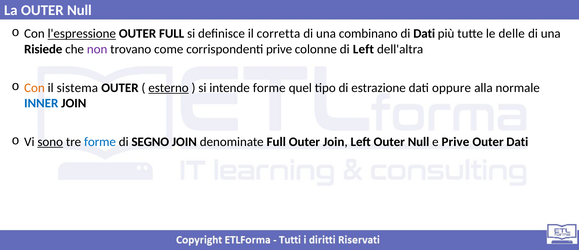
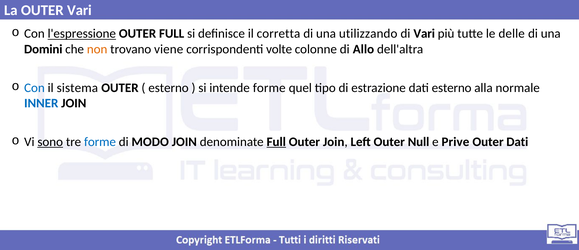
La OUTER Null: Null -> Vari
combinano: combinano -> utilizzando
di Dati: Dati -> Vari
Risiede: Risiede -> Domini
non colour: purple -> orange
come: come -> viene
corrispondenti prive: prive -> volte
di Left: Left -> Allo
Con at (34, 88) colour: orange -> blue
esterno at (168, 88) underline: present -> none
dati oppure: oppure -> esterno
SEGNO: SEGNO -> MODO
Full at (276, 142) underline: none -> present
